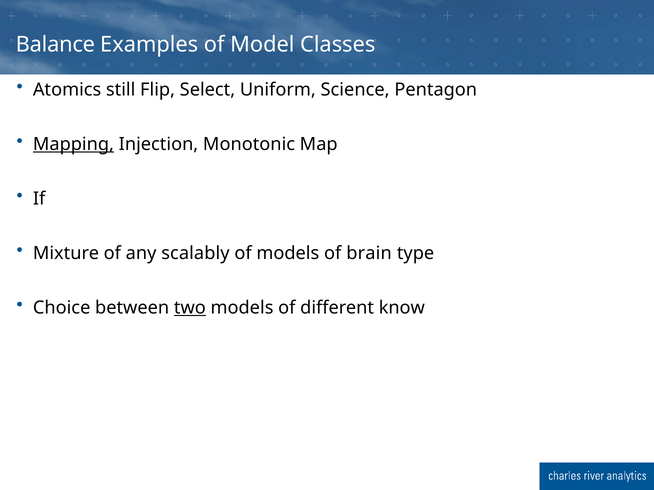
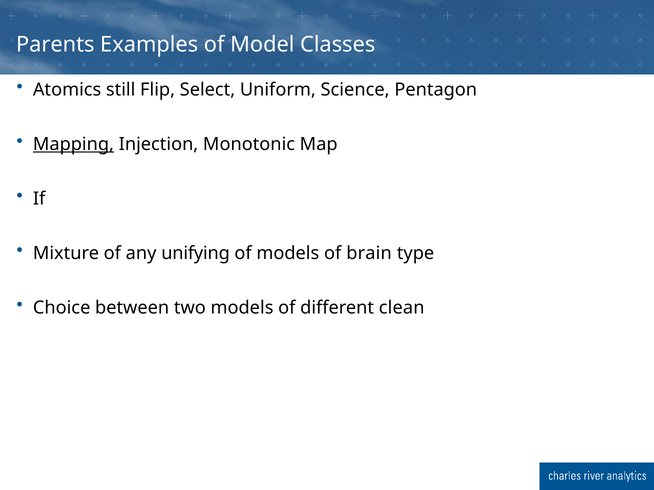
Balance: Balance -> Parents
scalably: scalably -> unifying
two underline: present -> none
know: know -> clean
